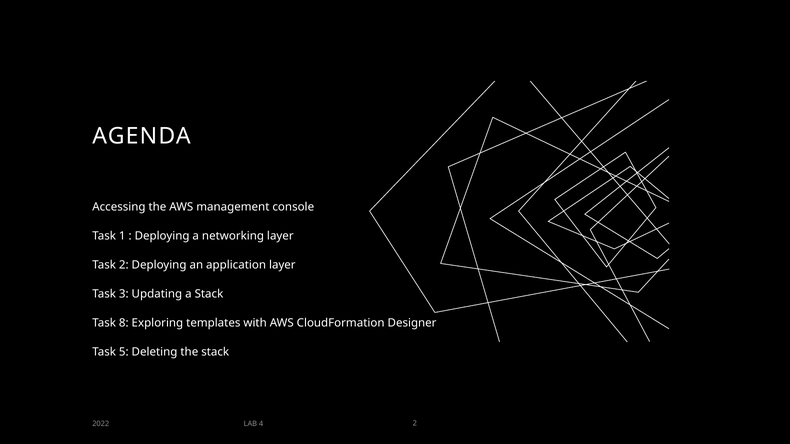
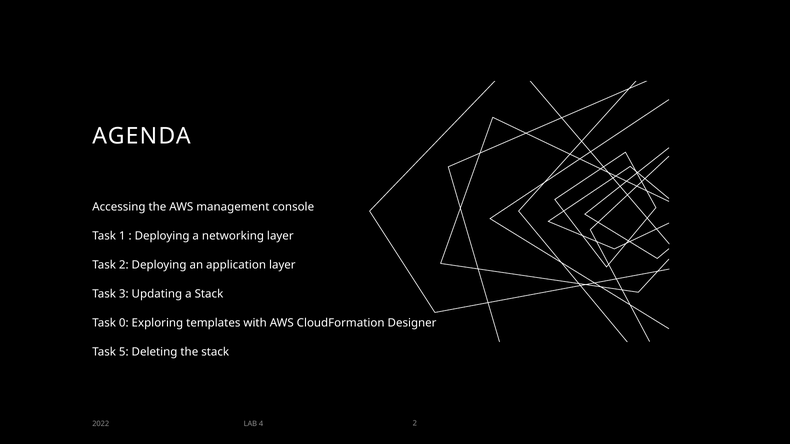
8: 8 -> 0
